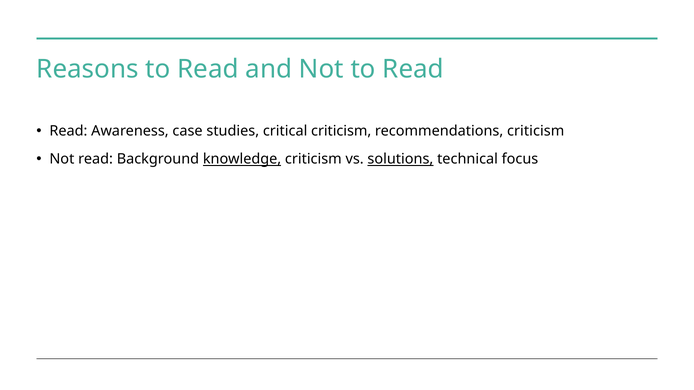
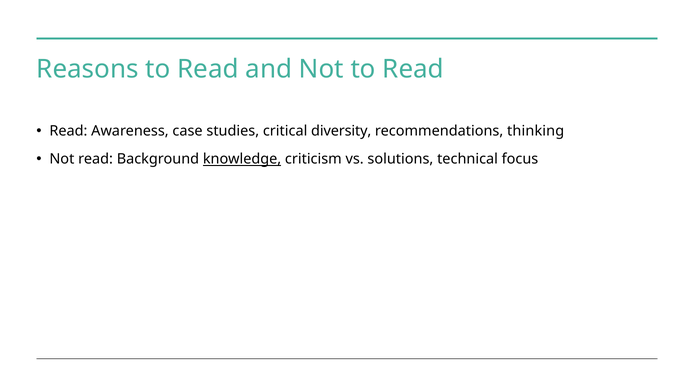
critical criticism: criticism -> diversity
recommendations criticism: criticism -> thinking
solutions underline: present -> none
